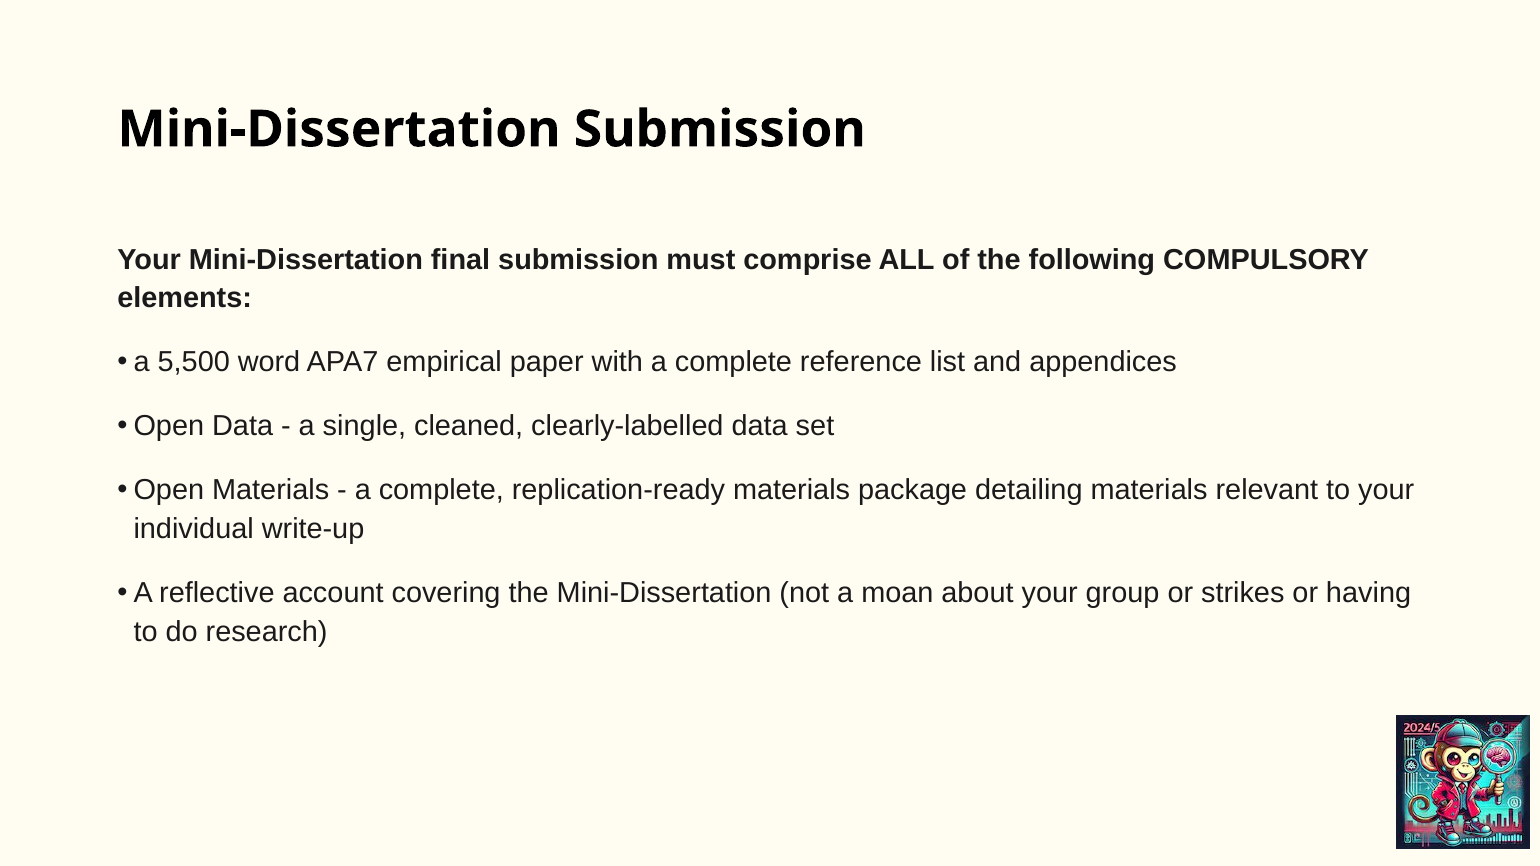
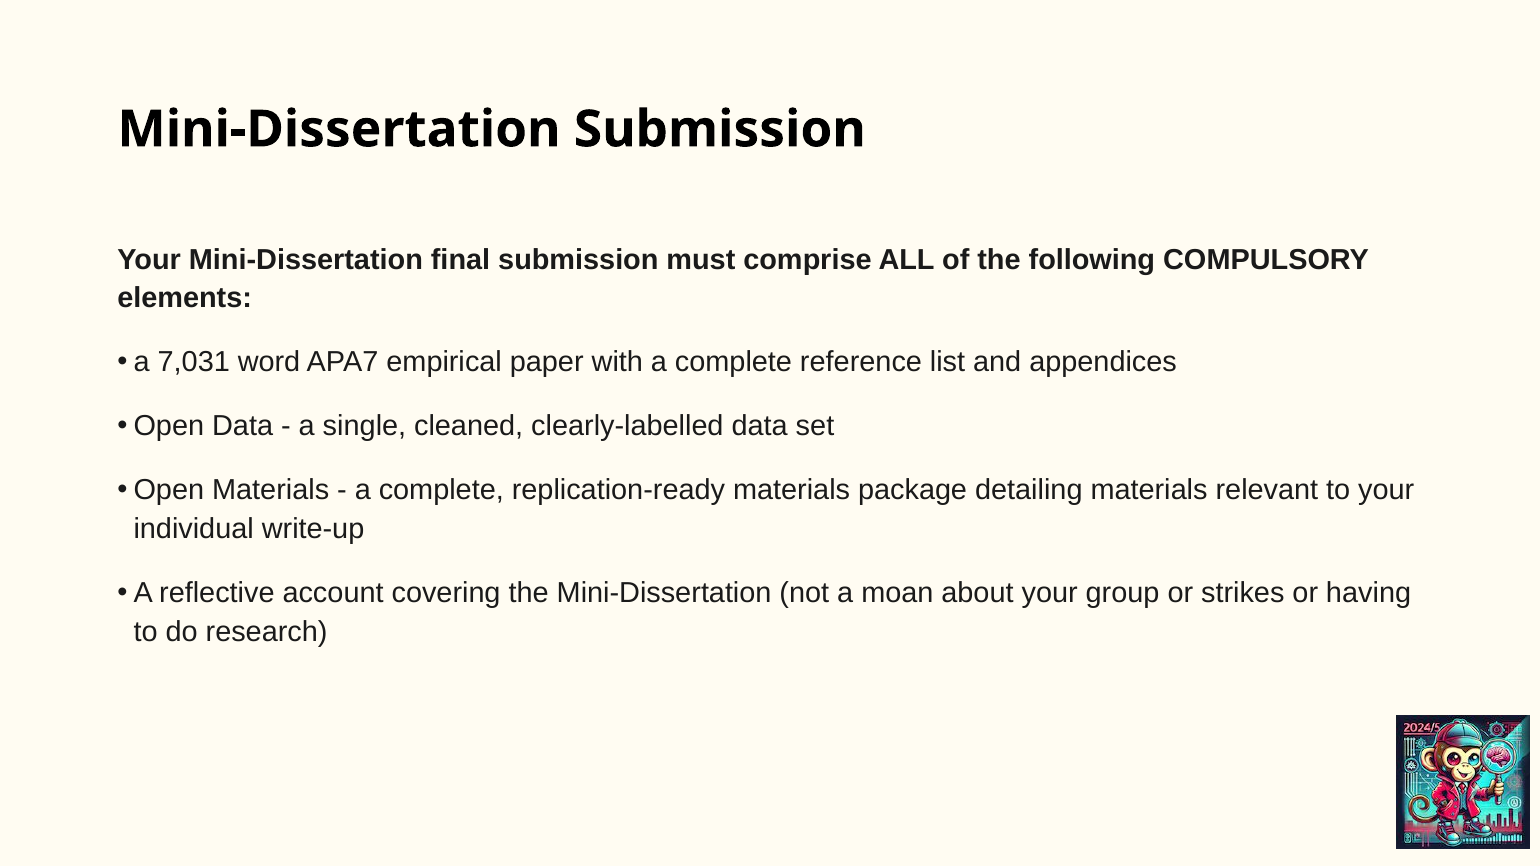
5,500: 5,500 -> 7,031
